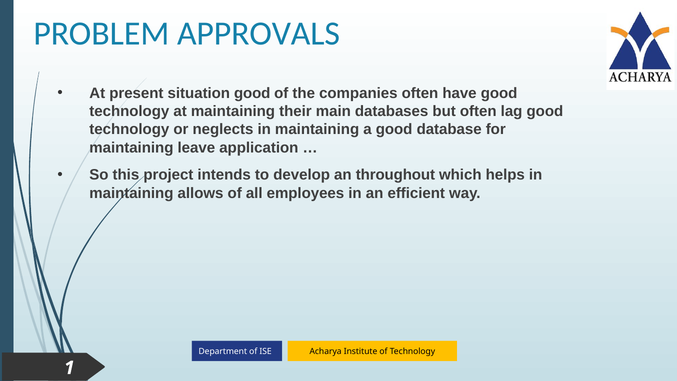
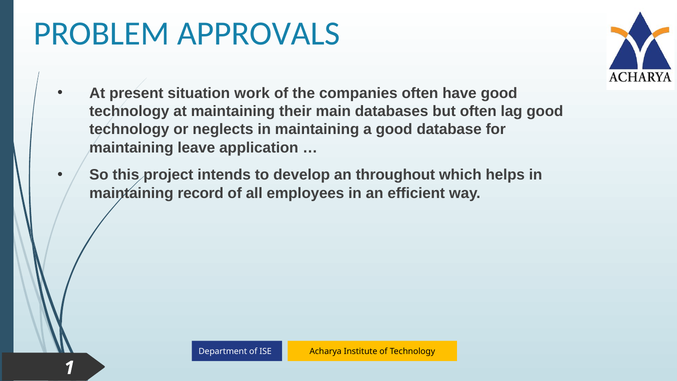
situation good: good -> work
allows: allows -> record
